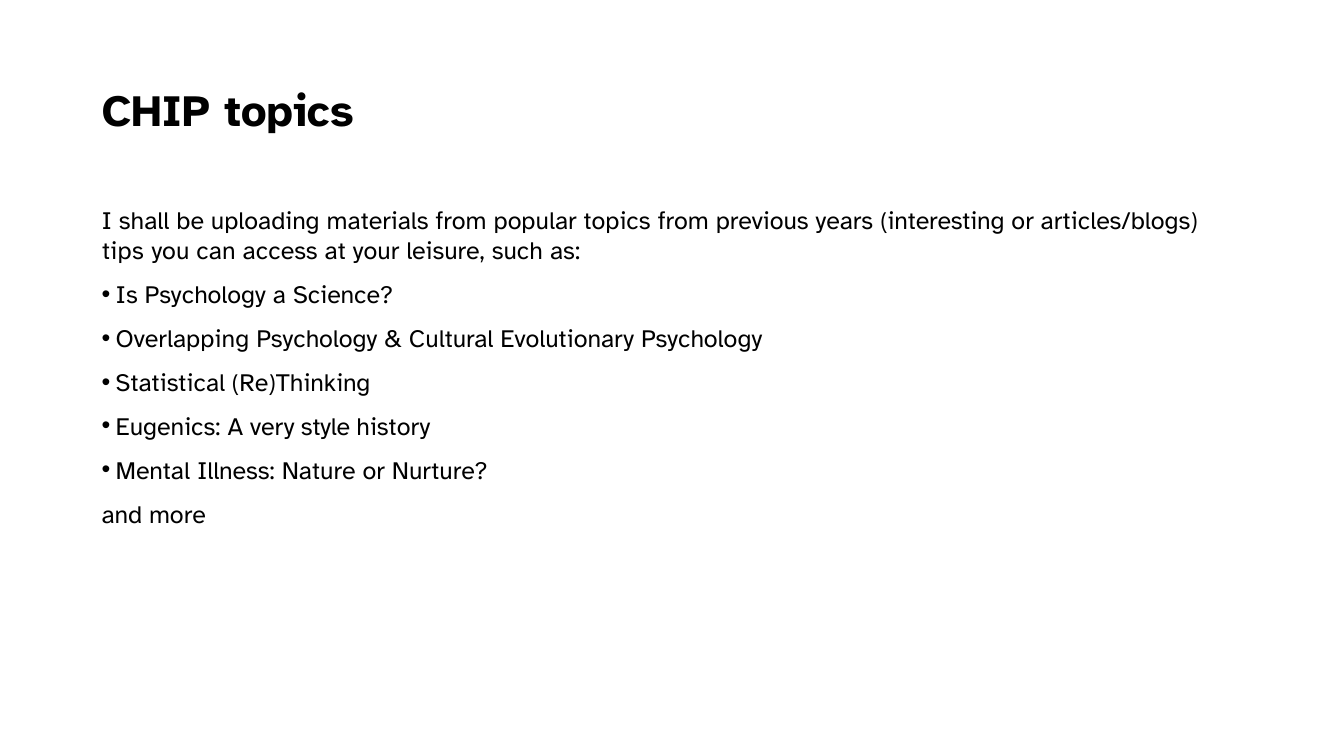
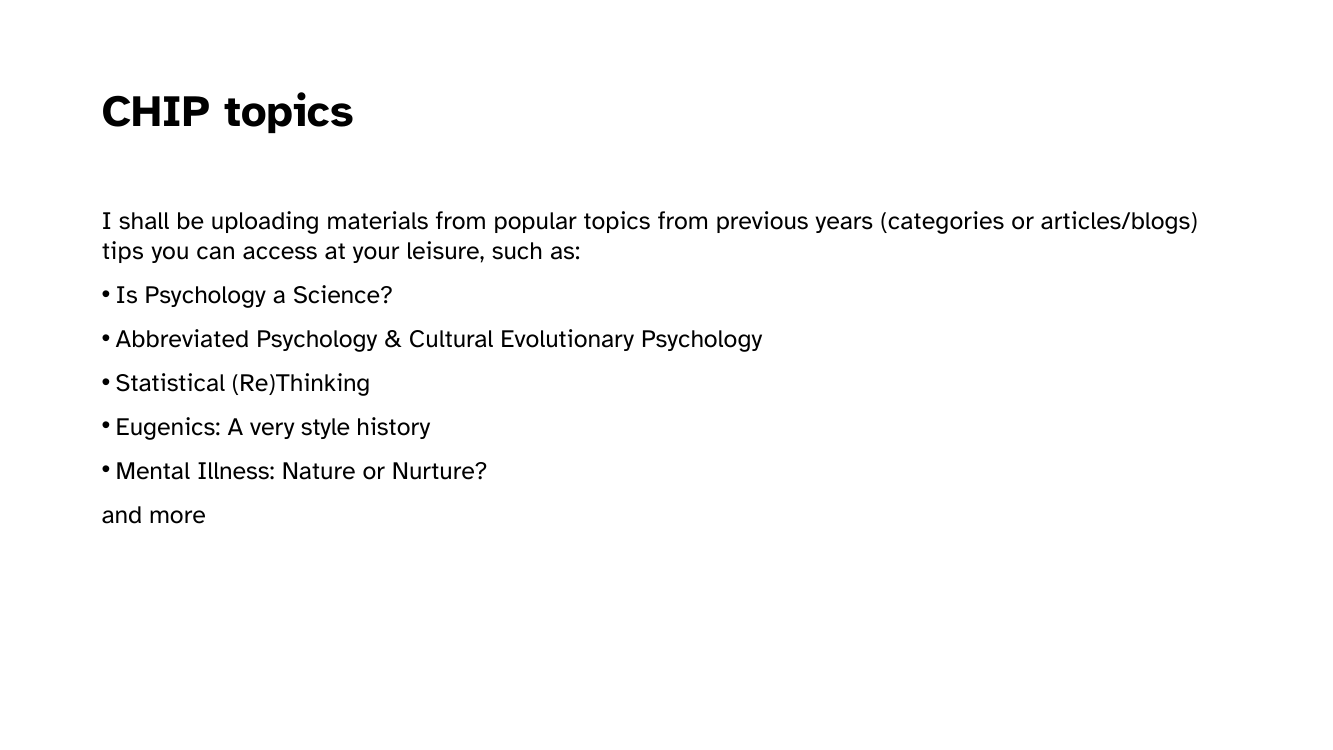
interesting: interesting -> categories
Overlapping: Overlapping -> Abbreviated
